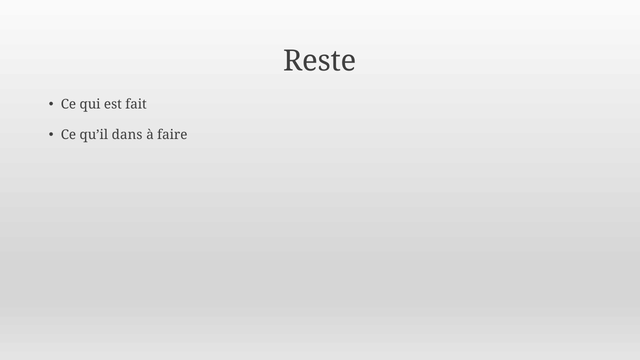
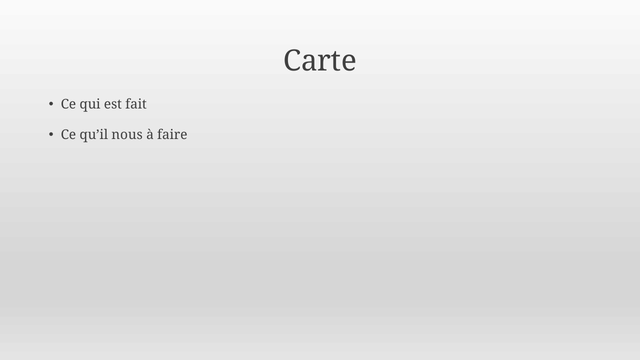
Reste: Reste -> Carte
dans: dans -> nous
